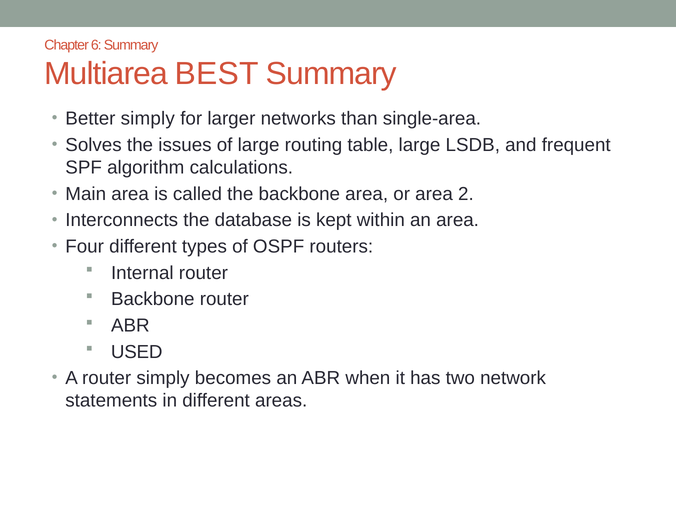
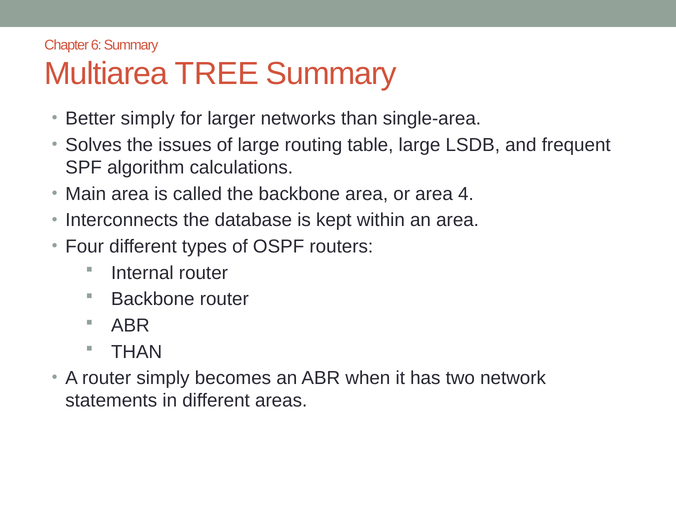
BEST: BEST -> TREE
2: 2 -> 4
USED at (137, 352): USED -> THAN
